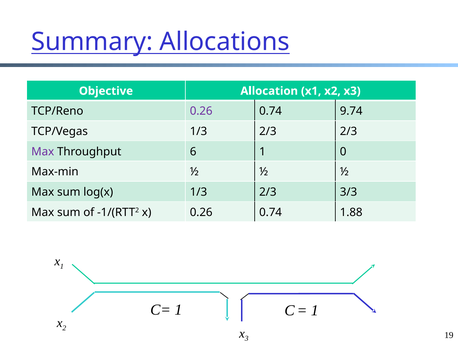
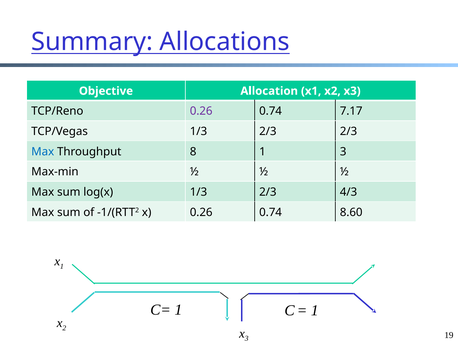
9.74: 9.74 -> 7.17
Max at (43, 151) colour: purple -> blue
6: 6 -> 8
1 0: 0 -> 3
3/3: 3/3 -> 4/3
1.88: 1.88 -> 8.60
